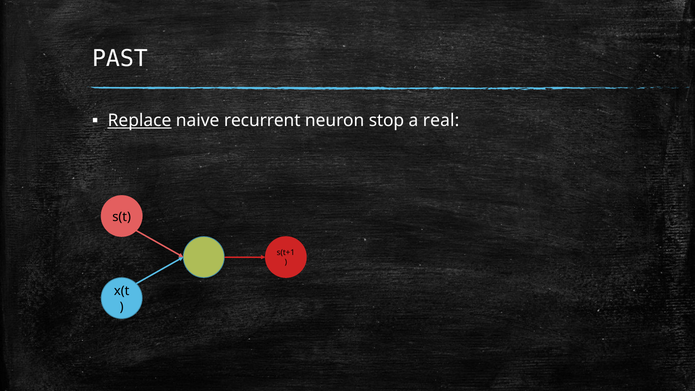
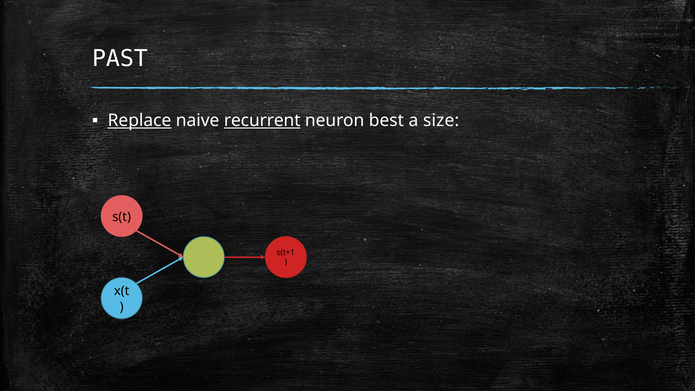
recurrent underline: none -> present
stop: stop -> best
real: real -> size
